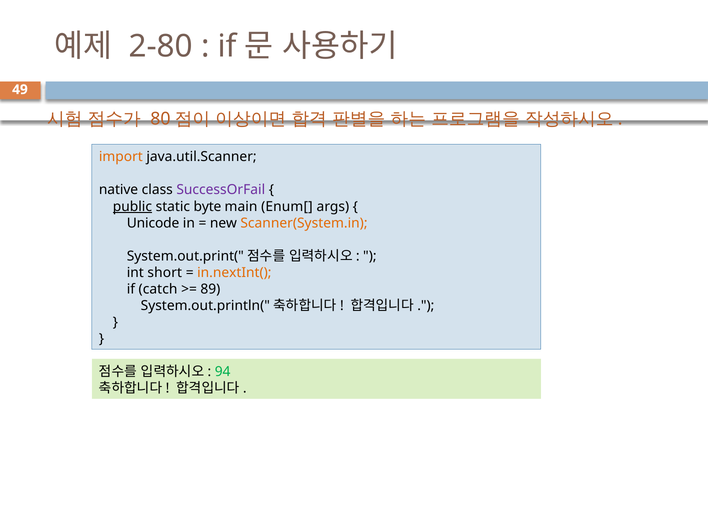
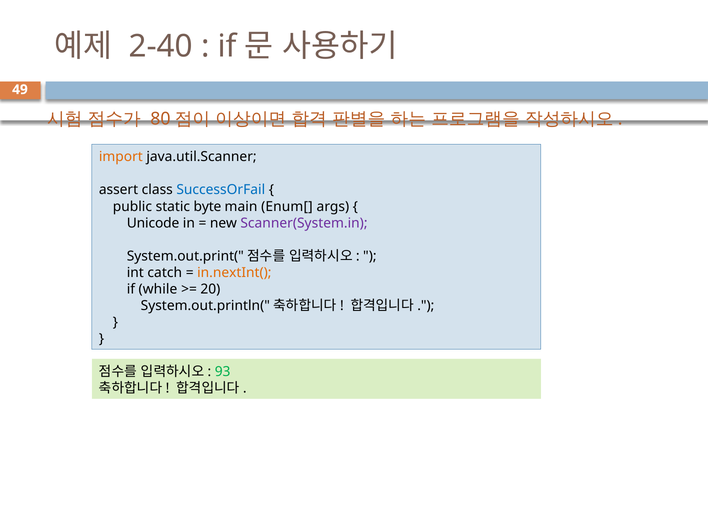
2-80: 2-80 -> 2-40
native: native -> assert
SuccessOrFail colour: purple -> blue
public underline: present -> none
Scanner(System.in colour: orange -> purple
short: short -> catch
catch: catch -> while
89: 89 -> 20
94: 94 -> 93
